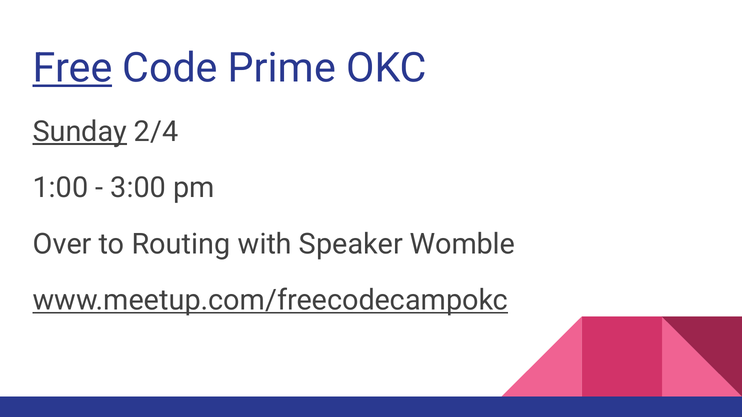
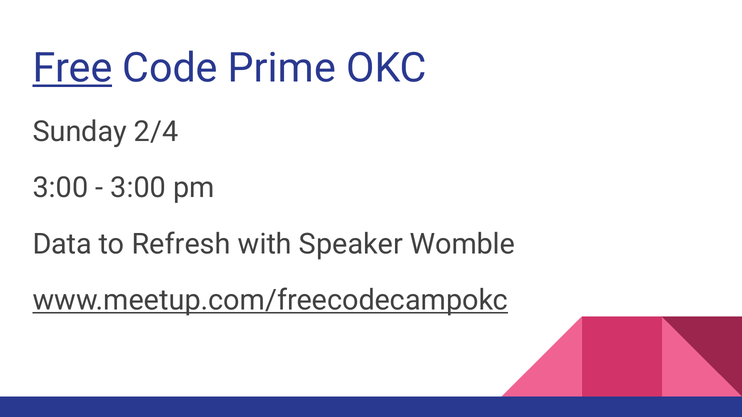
Sunday underline: present -> none
1:00 at (60, 188): 1:00 -> 3:00
Over: Over -> Data
Routing: Routing -> Refresh
